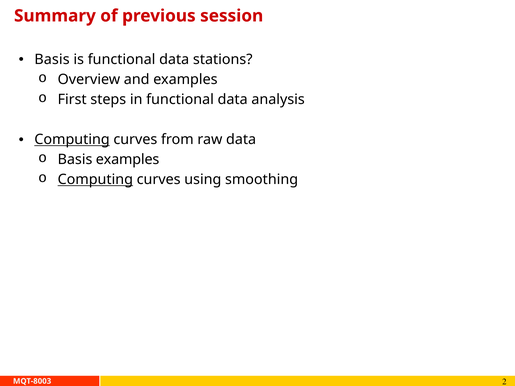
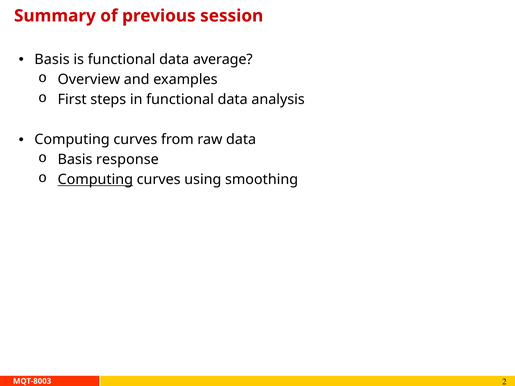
stations: stations -> average
Computing at (72, 140) underline: present -> none
Basis examples: examples -> response
